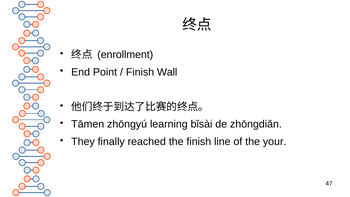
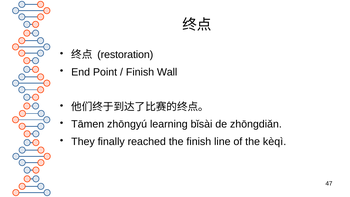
enrollment: enrollment -> restoration
your: your -> kèqì
